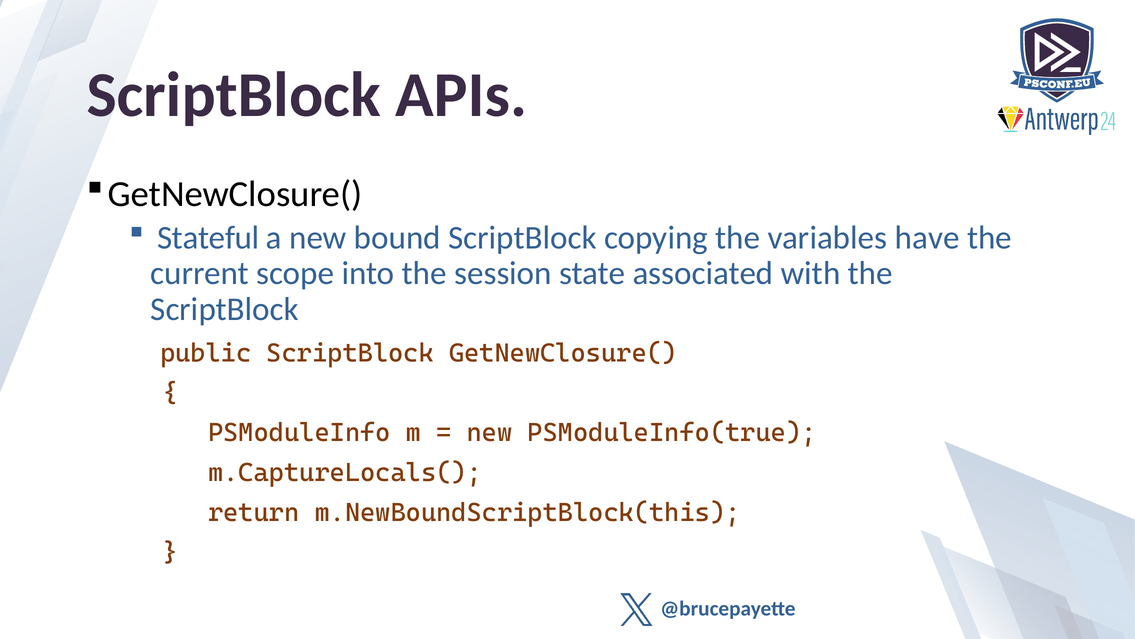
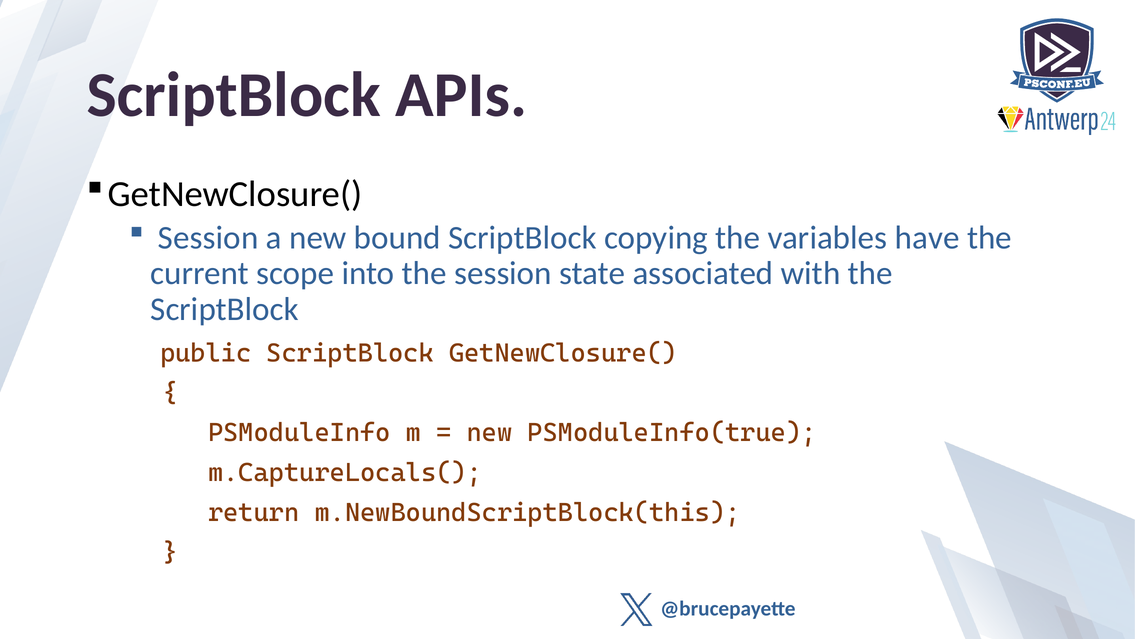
Stateful at (208, 237): Stateful -> Session
